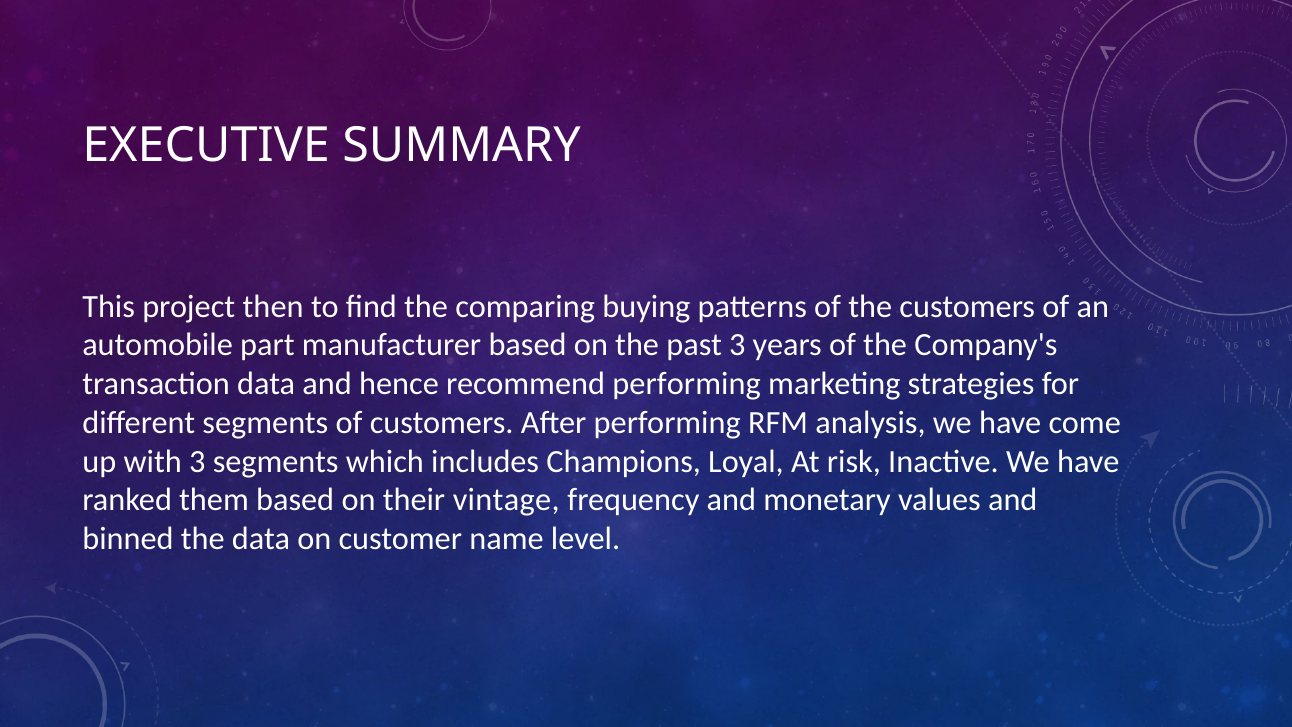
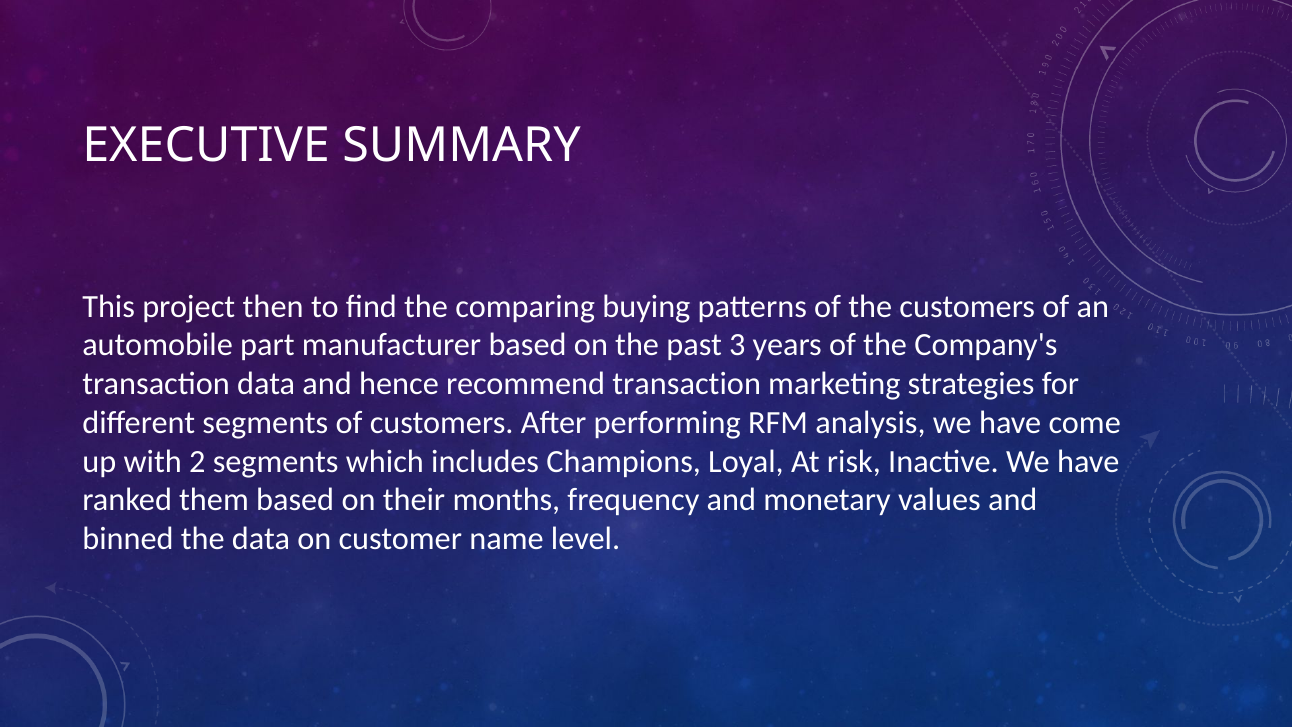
recommend performing: performing -> transaction
with 3: 3 -> 2
vintage: vintage -> months
